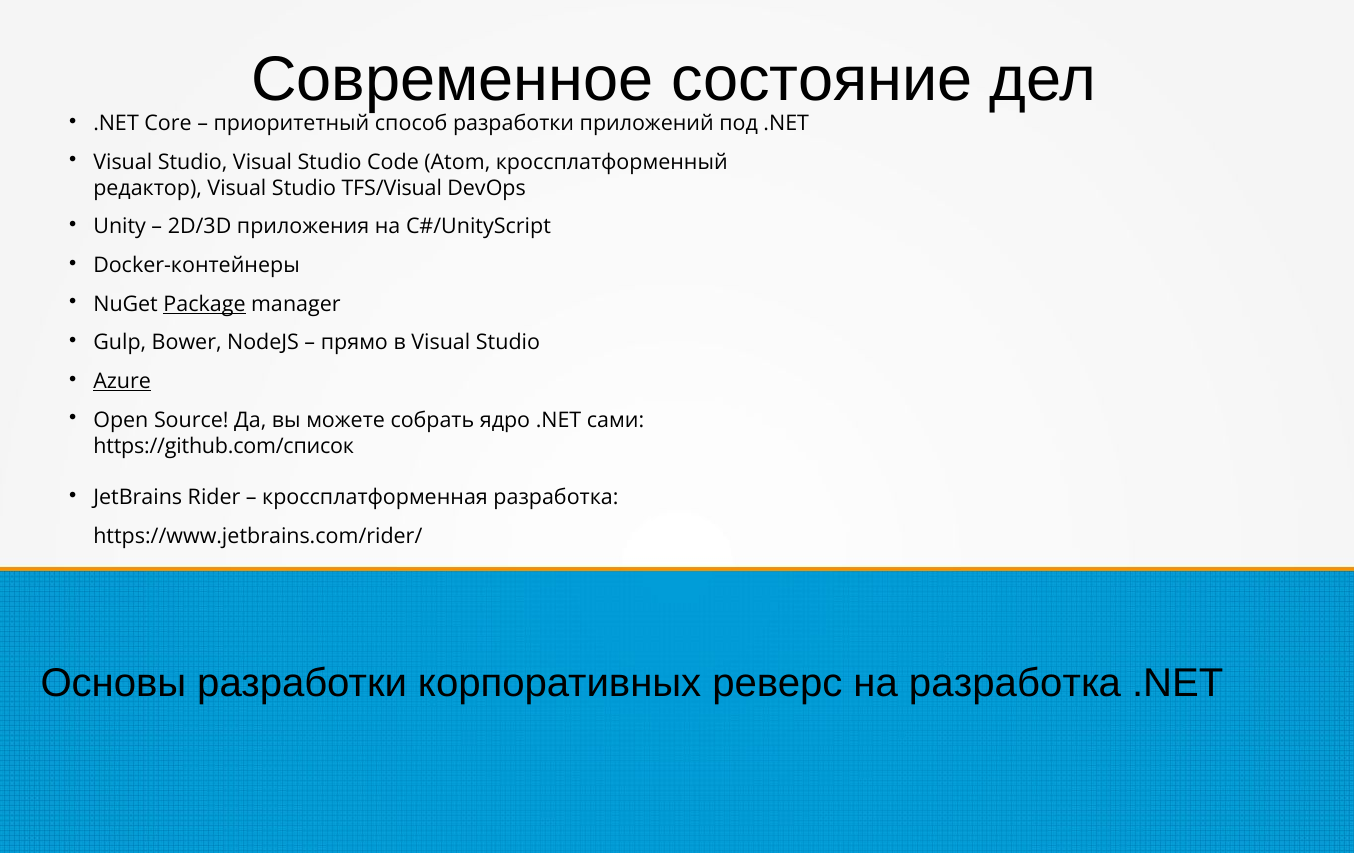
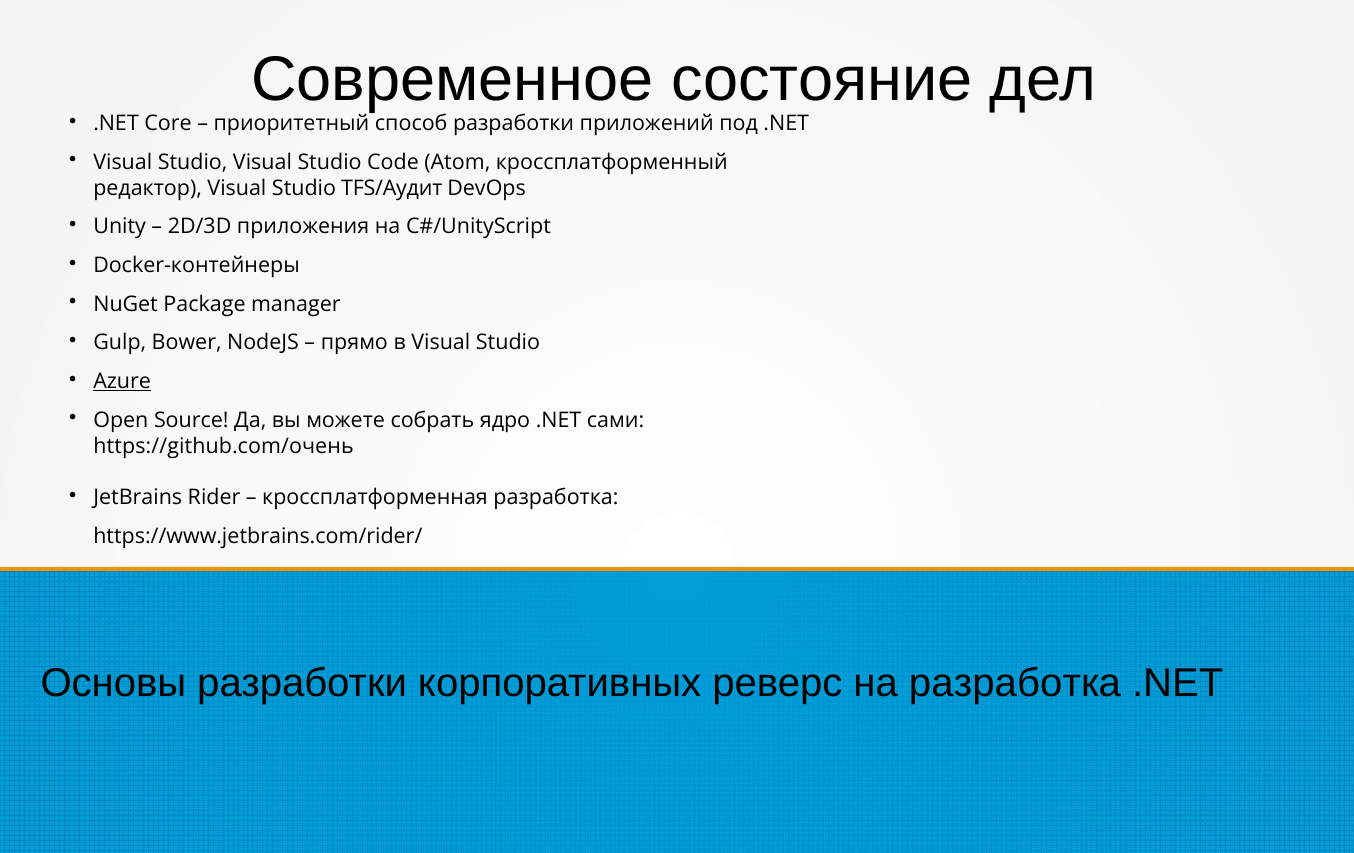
TFS/Visual: TFS/Visual -> TFS/Аудит
Package underline: present -> none
https://github.com/список: https://github.com/список -> https://github.com/очень
